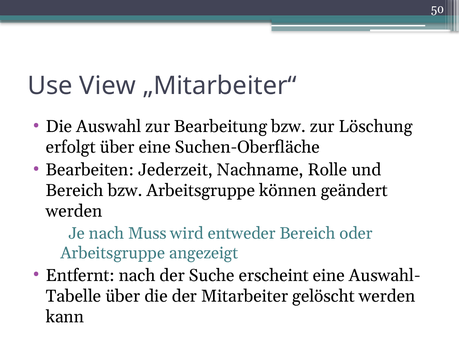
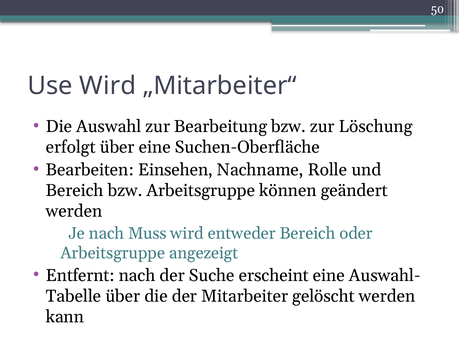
Use View: View -> Wird
Jederzeit: Jederzeit -> Einsehen
